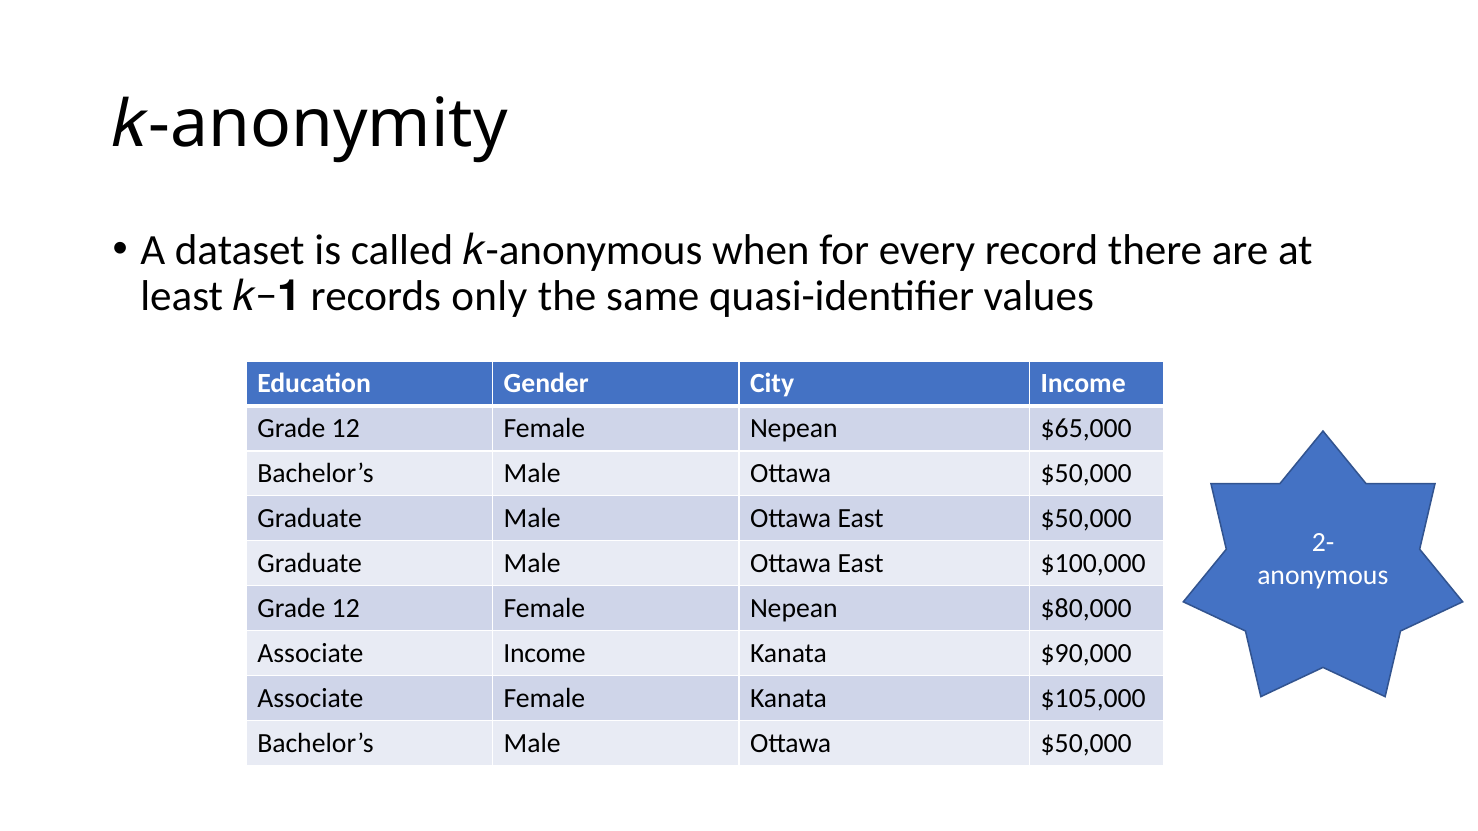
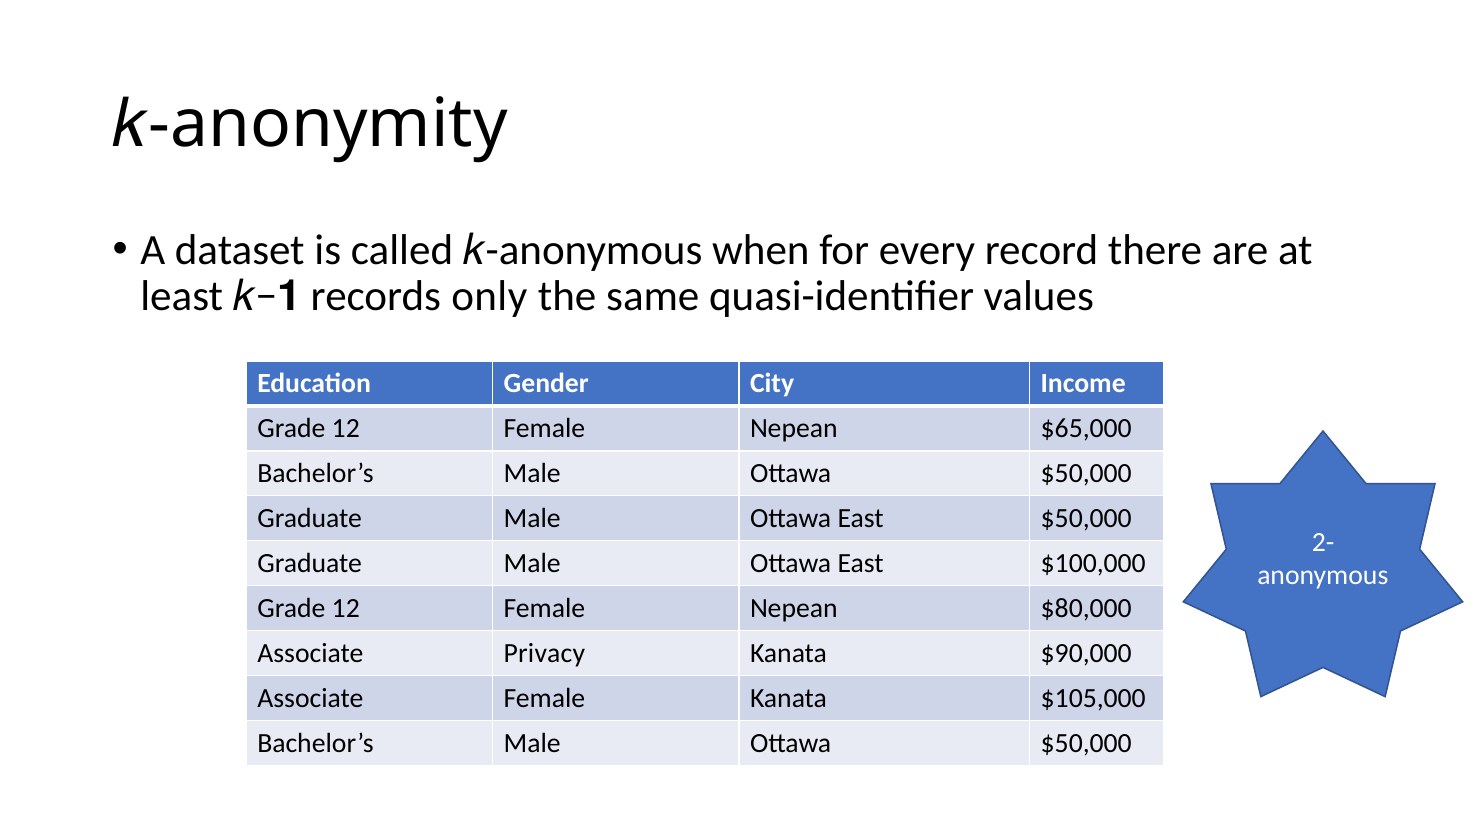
Associate Income: Income -> Privacy
